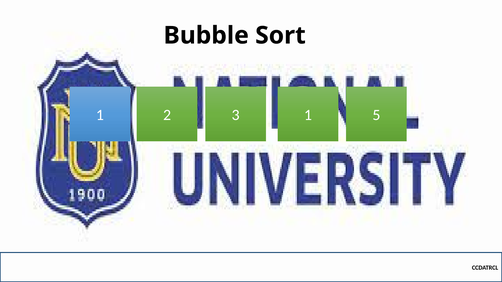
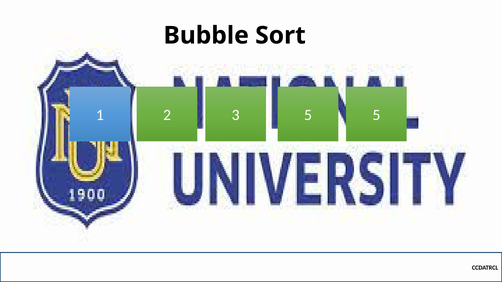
3 1: 1 -> 5
